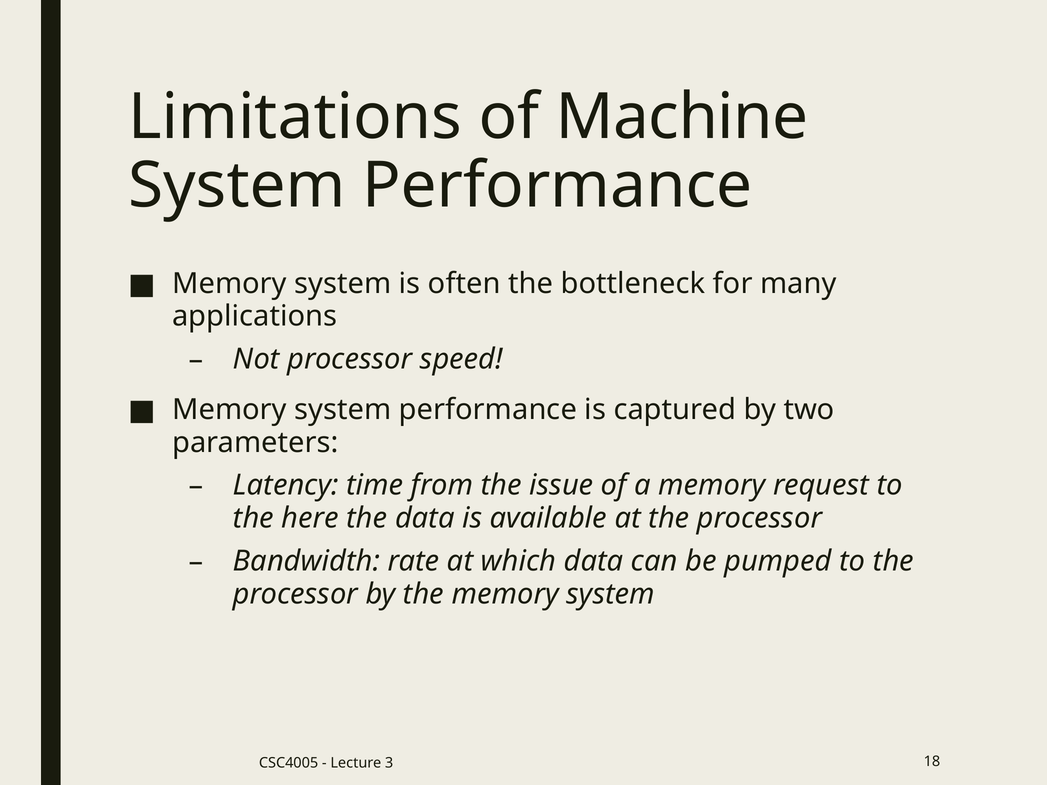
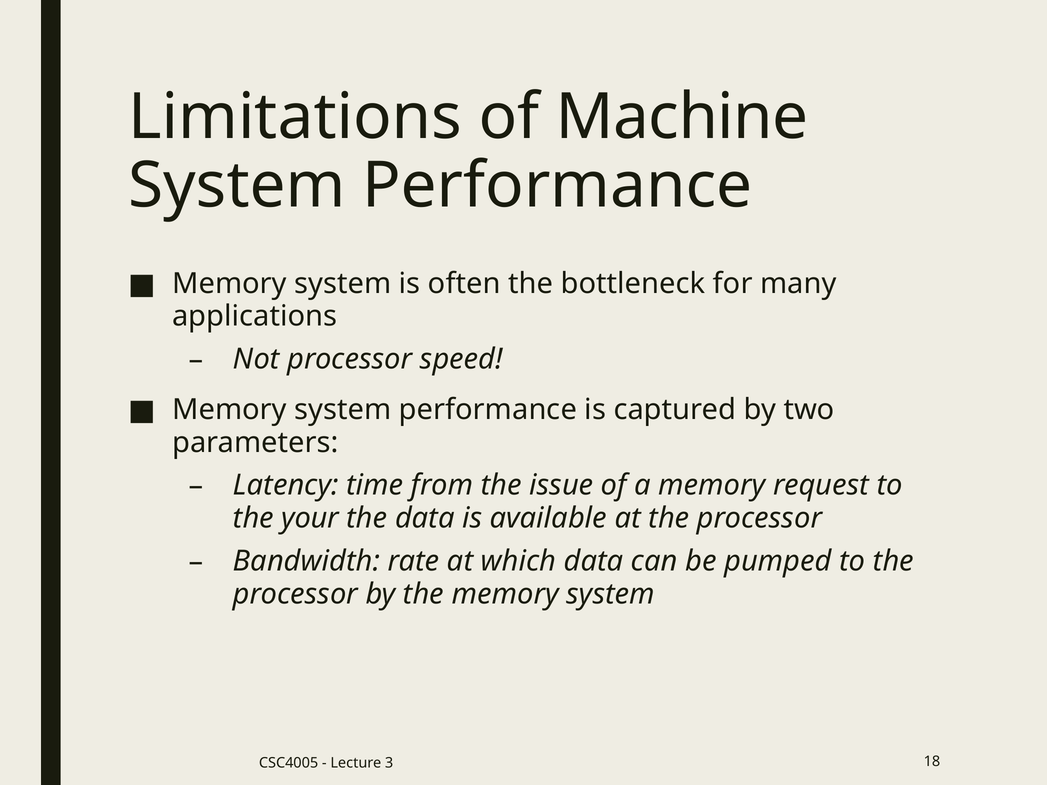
here: here -> your
